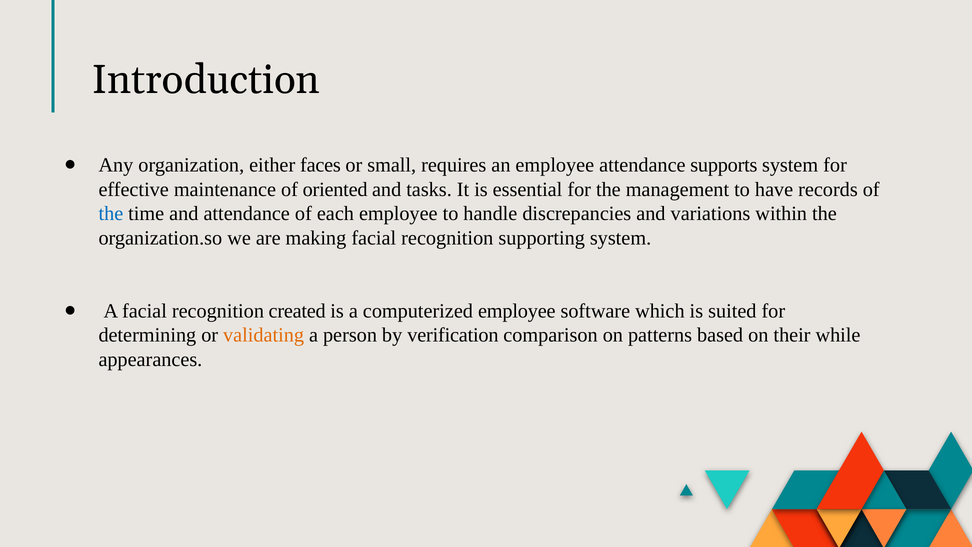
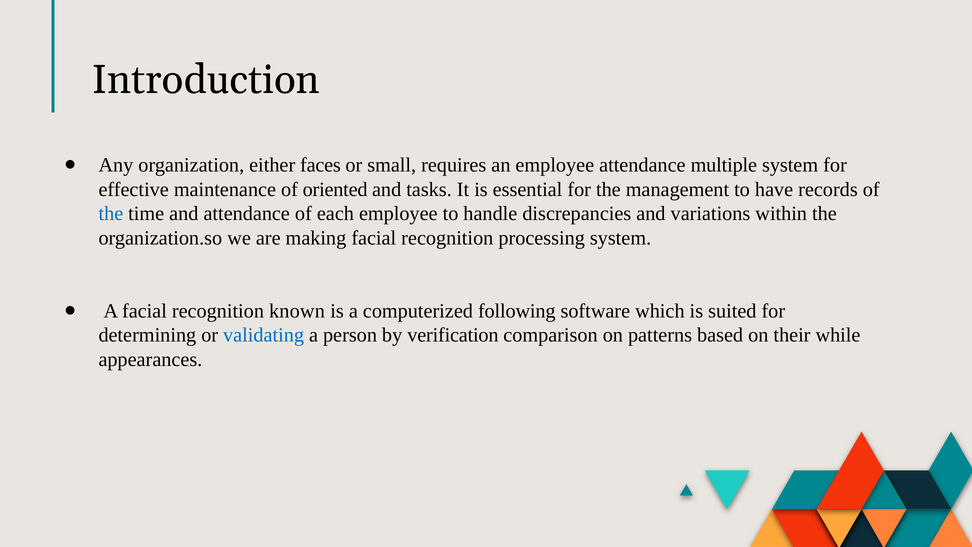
supports: supports -> multiple
supporting: supporting -> processing
created: created -> known
computerized employee: employee -> following
validating colour: orange -> blue
